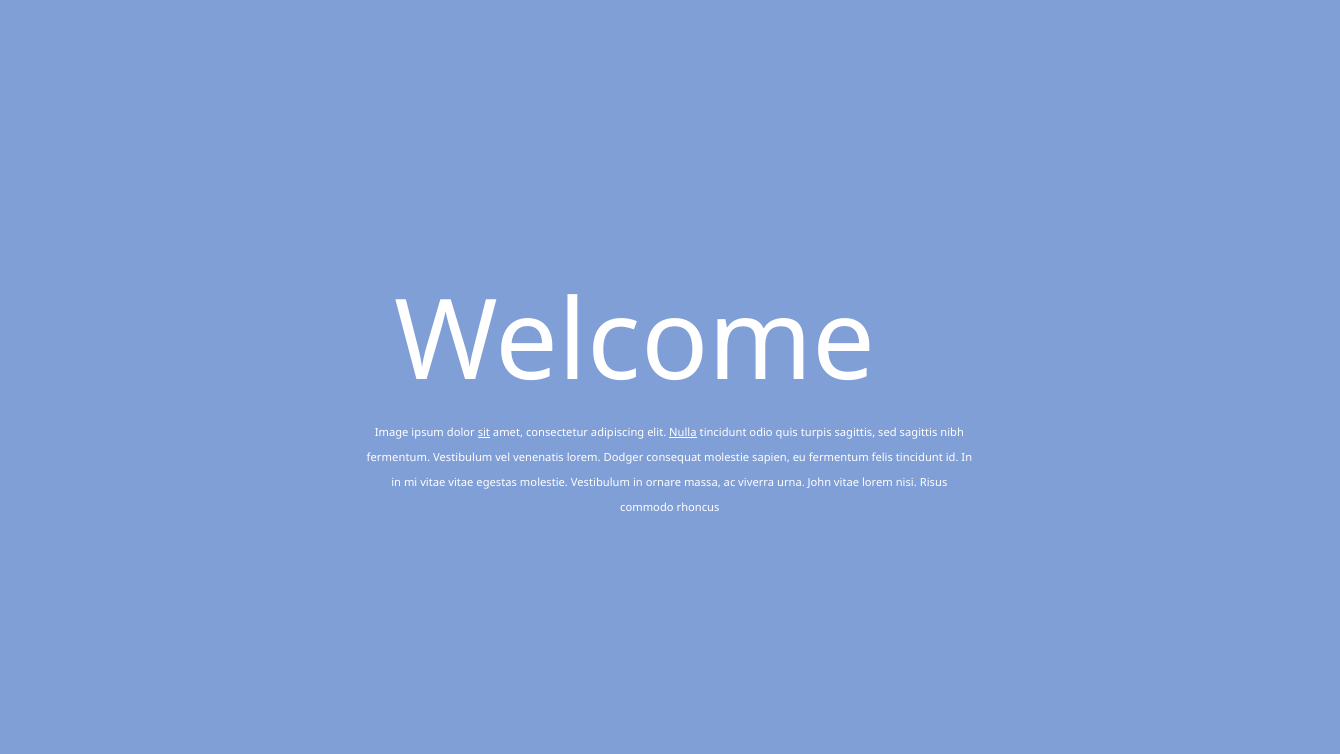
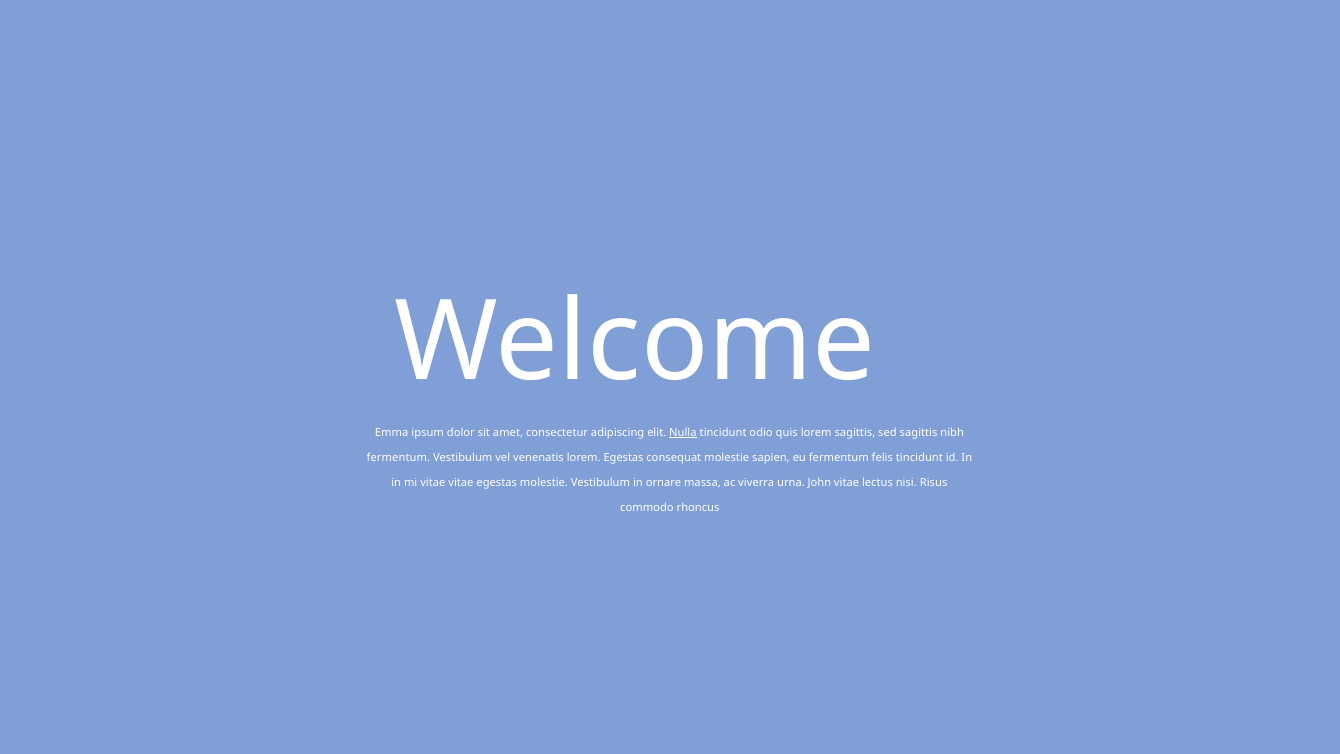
Image: Image -> Emma
sit underline: present -> none
quis turpis: turpis -> lorem
lorem Dodger: Dodger -> Egestas
vitae lorem: lorem -> lectus
